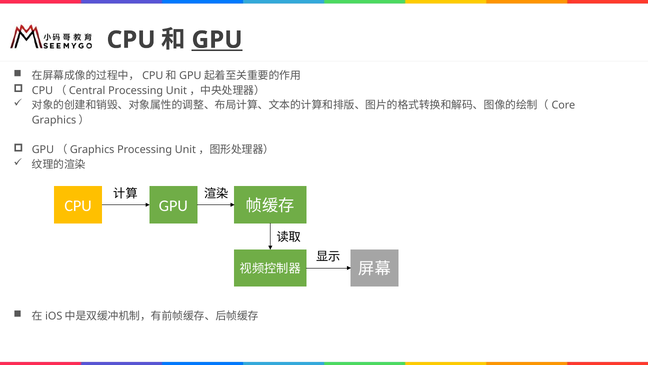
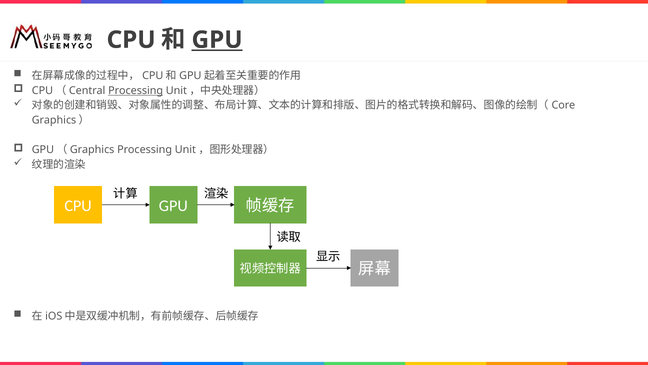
Processing at (136, 90) underline: none -> present
